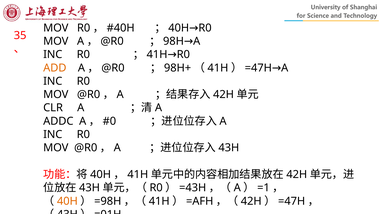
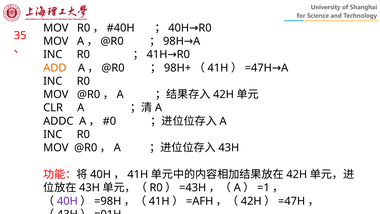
40H at (67, 201) colour: orange -> purple
